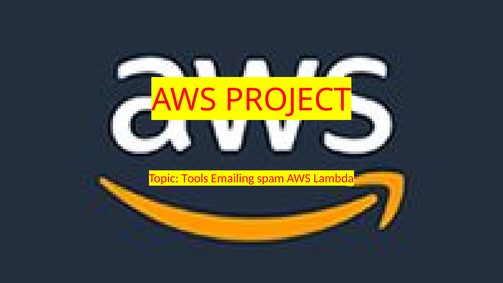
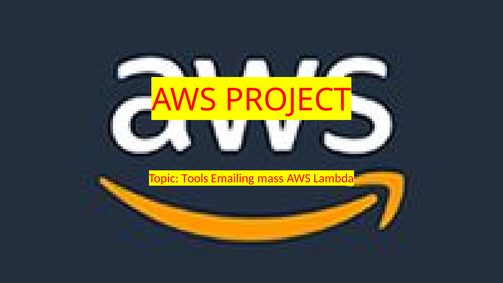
spam: spam -> mass
